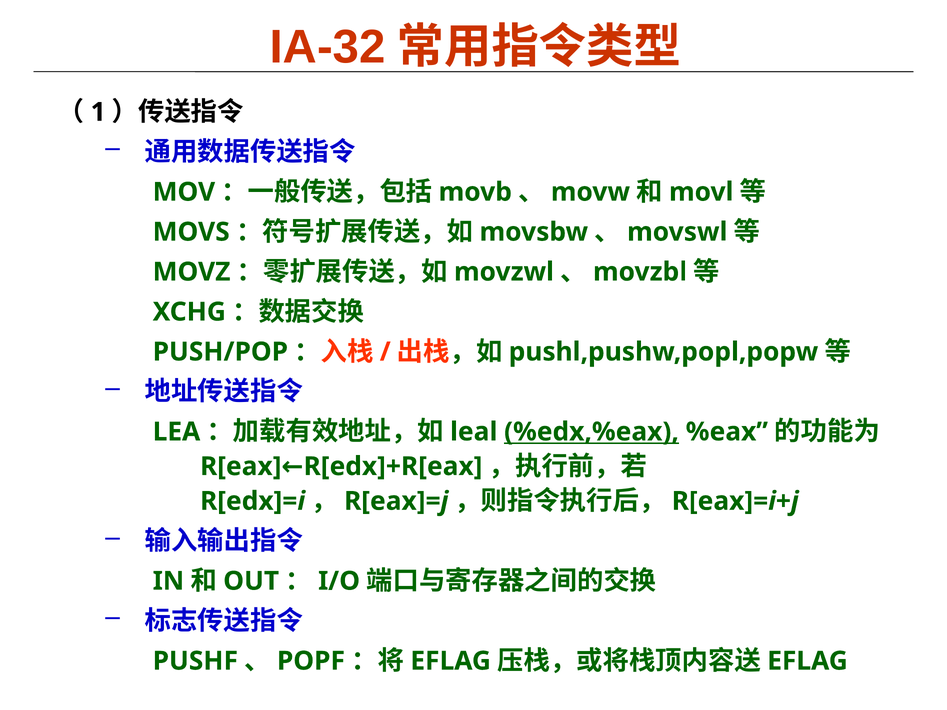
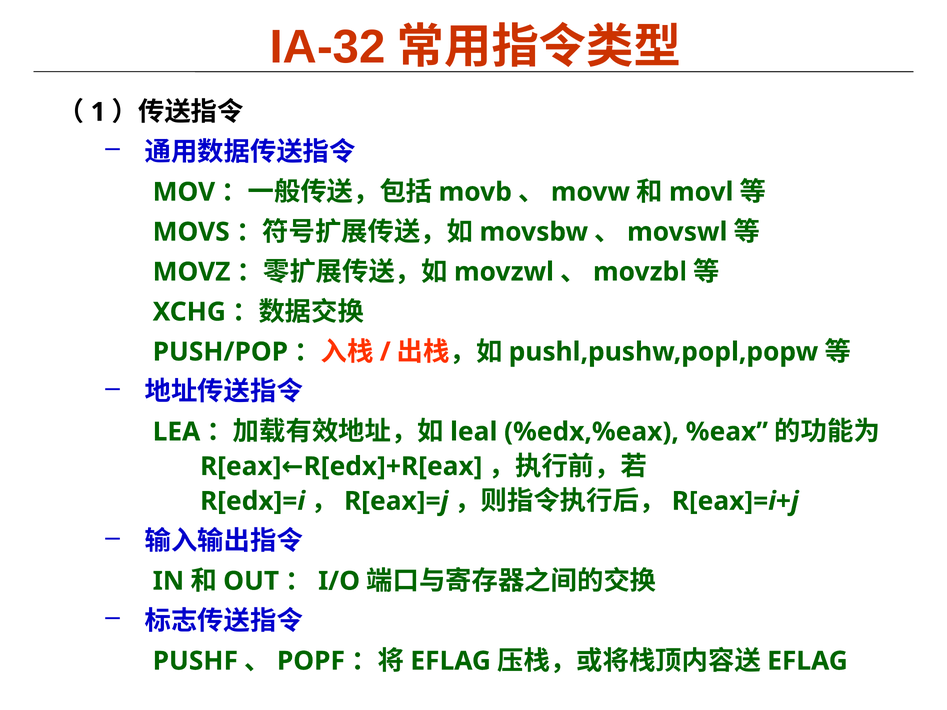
%edx,%eax underline: present -> none
